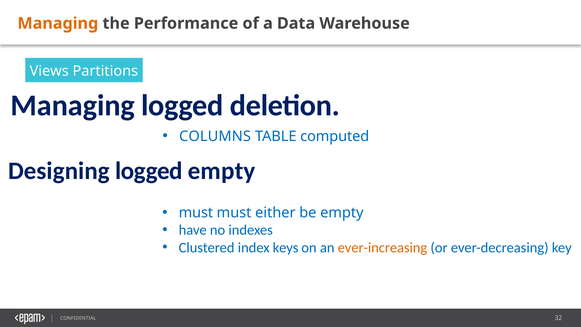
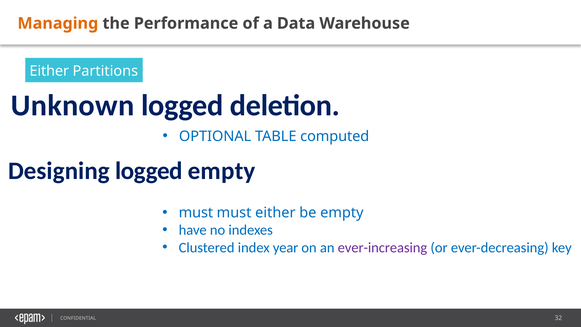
Views at (49, 71): Views -> Either
Managing at (73, 105): Managing -> Unknown
COLUMNS: COLUMNS -> OPTIONAL
keys: keys -> year
ever-increasing colour: orange -> purple
